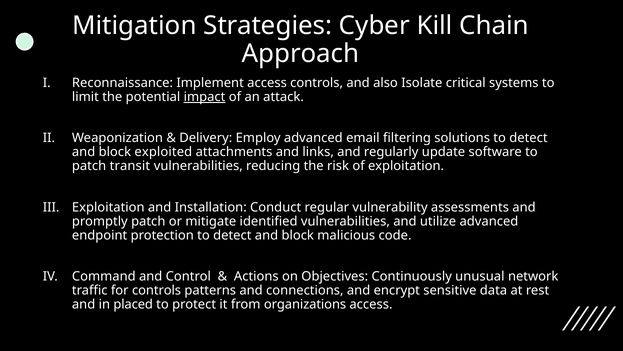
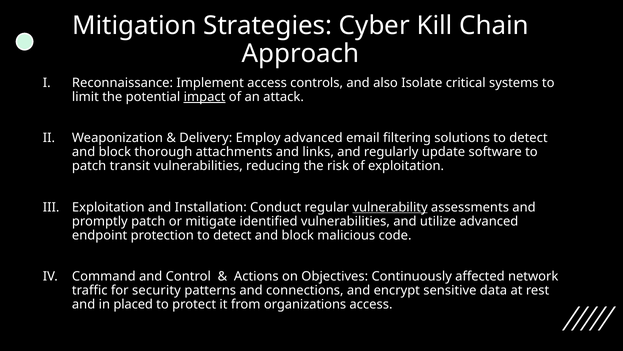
exploited: exploited -> thorough
vulnerability underline: none -> present
unusual: unusual -> affected
for controls: controls -> security
